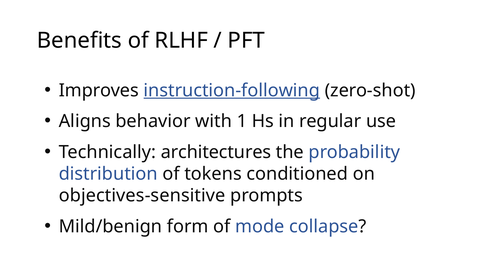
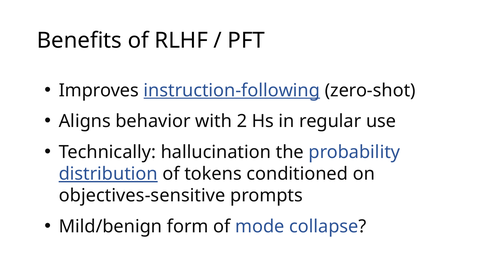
1: 1 -> 2
architectures: architectures -> hallucination
distribution underline: none -> present
